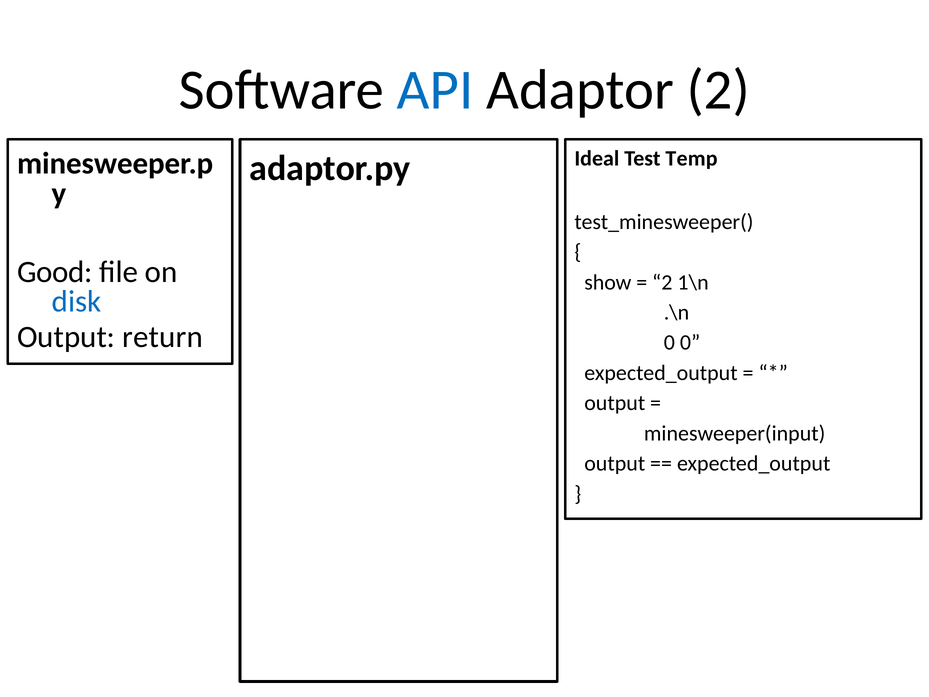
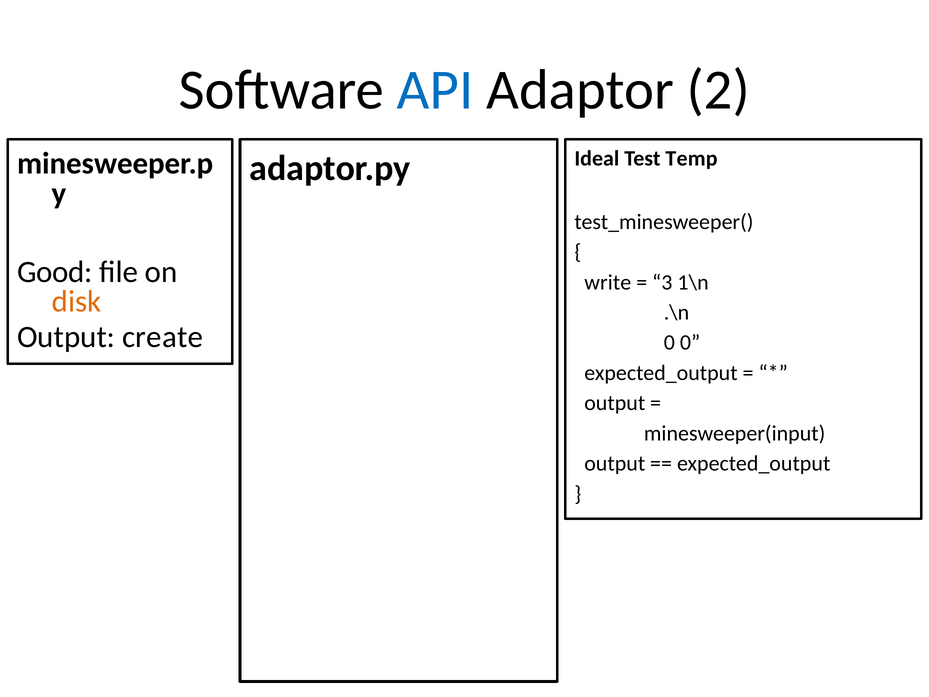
show: show -> write
2 at (662, 282): 2 -> 3
disk colour: blue -> orange
return: return -> create
